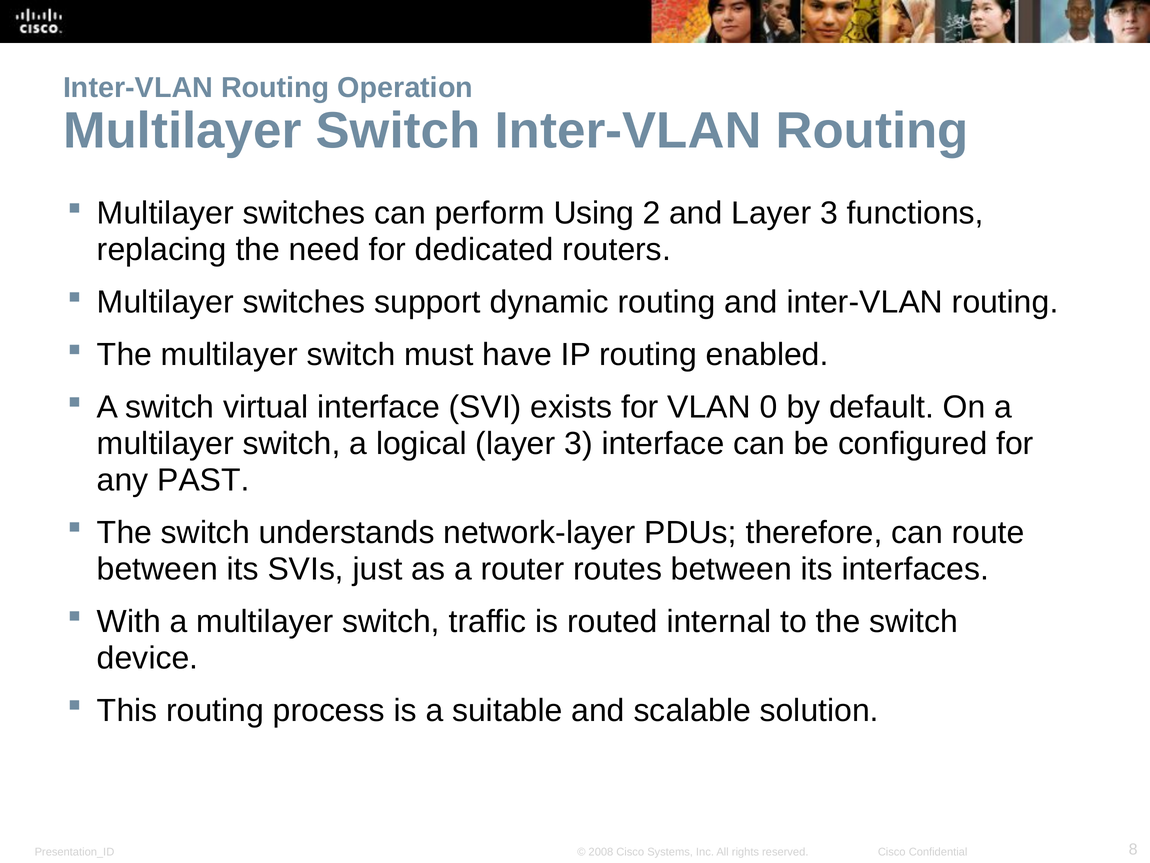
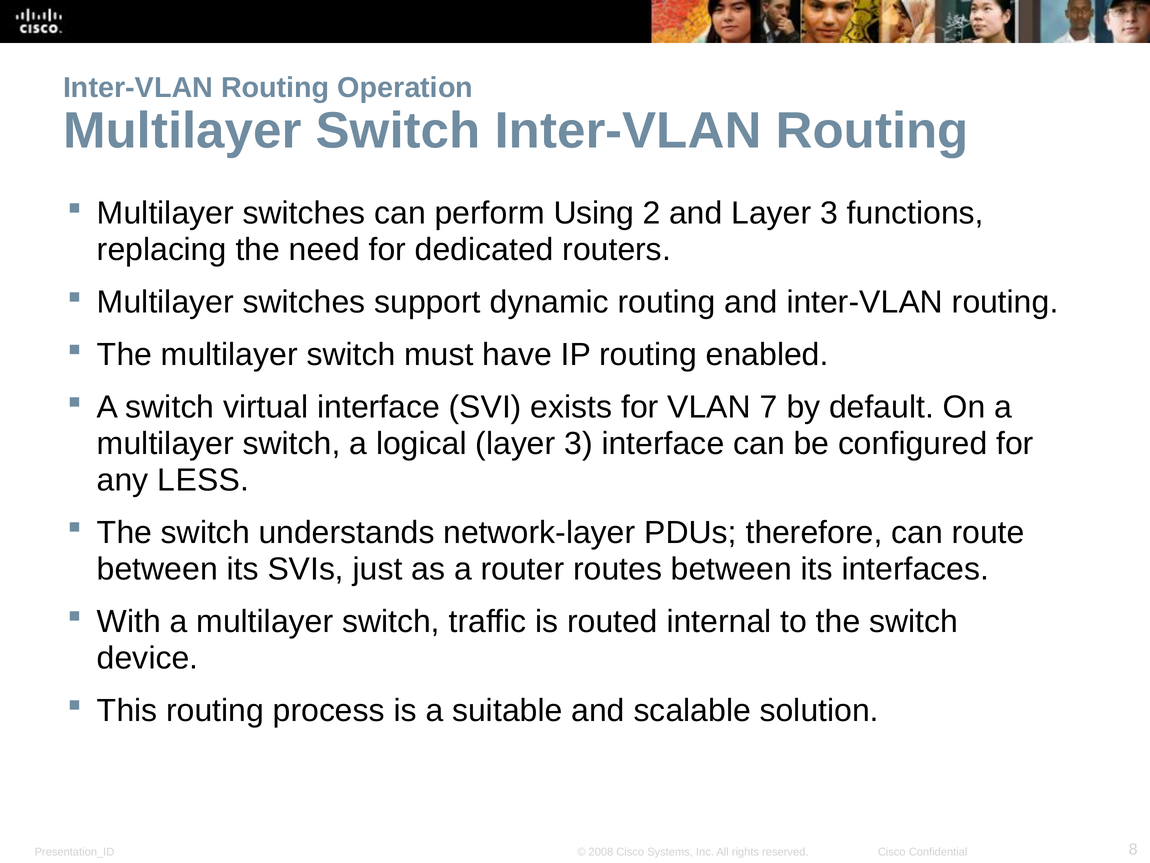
0: 0 -> 7
PAST: PAST -> LESS
